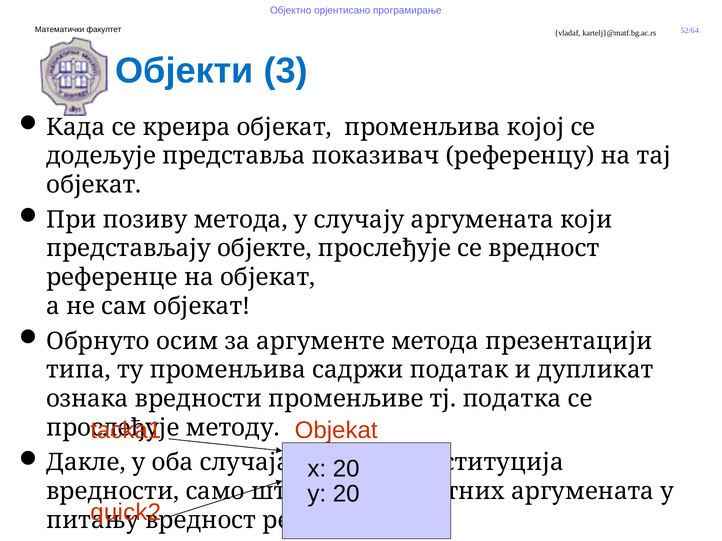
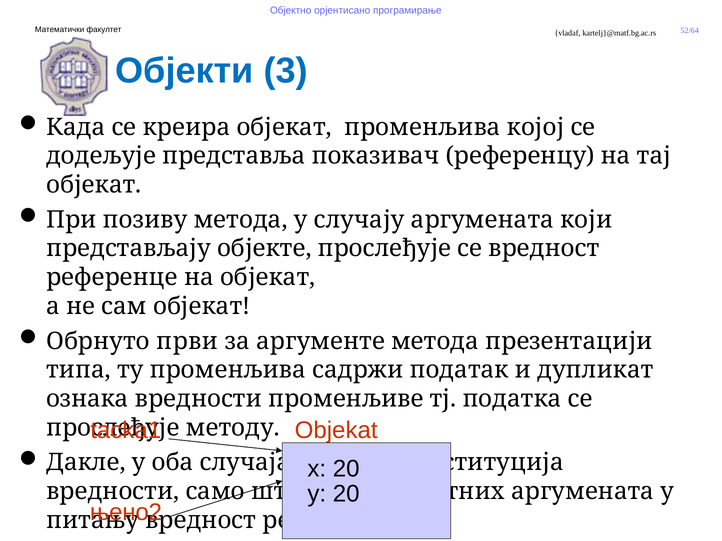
осим: осим -> први
quick2: quick2 -> њено2
